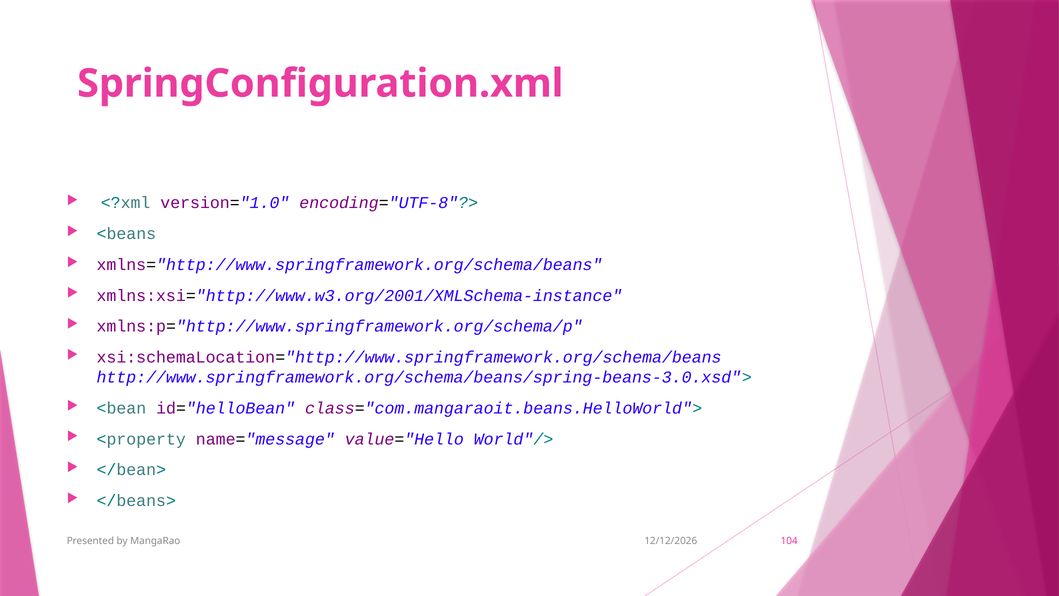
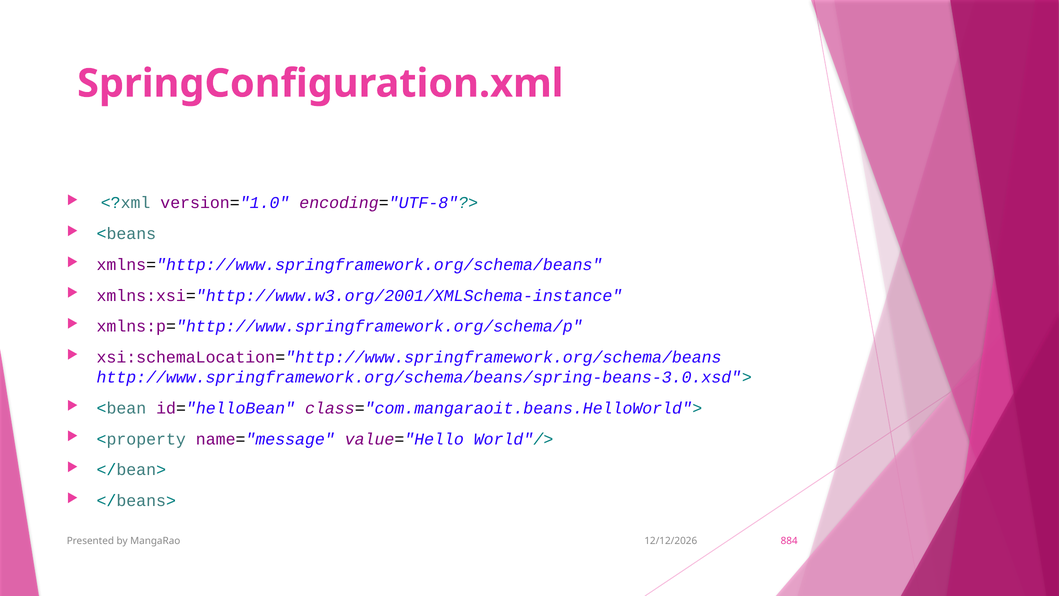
104: 104 -> 884
